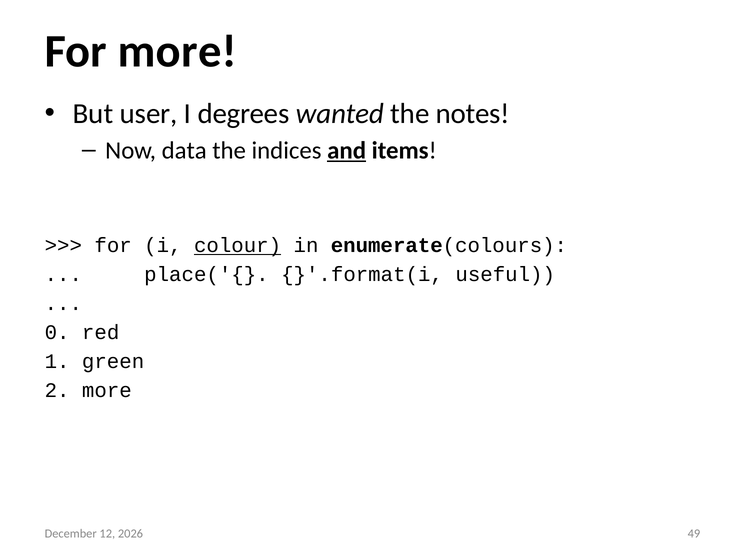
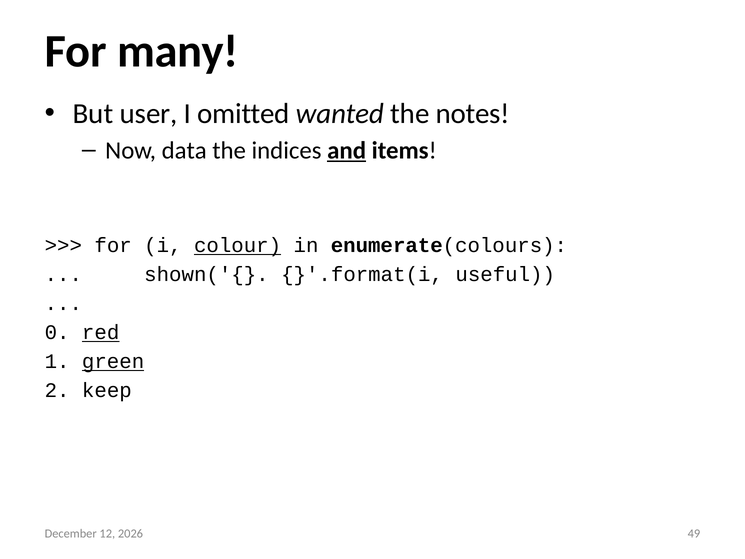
For more: more -> many
degrees: degrees -> omitted
place('{: place('{ -> shown('{
red underline: none -> present
green underline: none -> present
2 more: more -> keep
